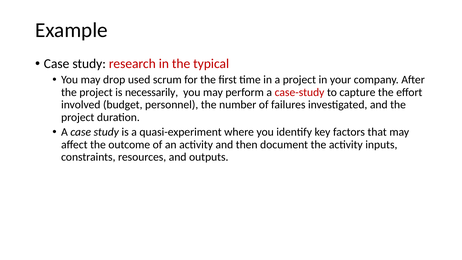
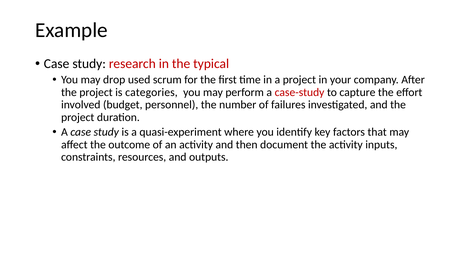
necessarily: necessarily -> categories
